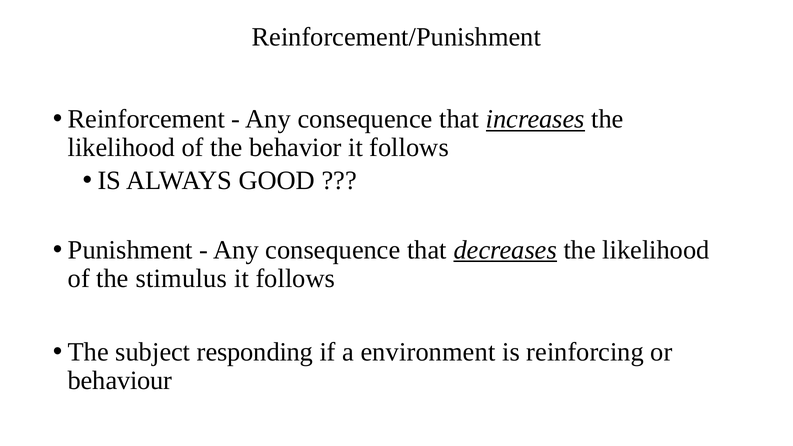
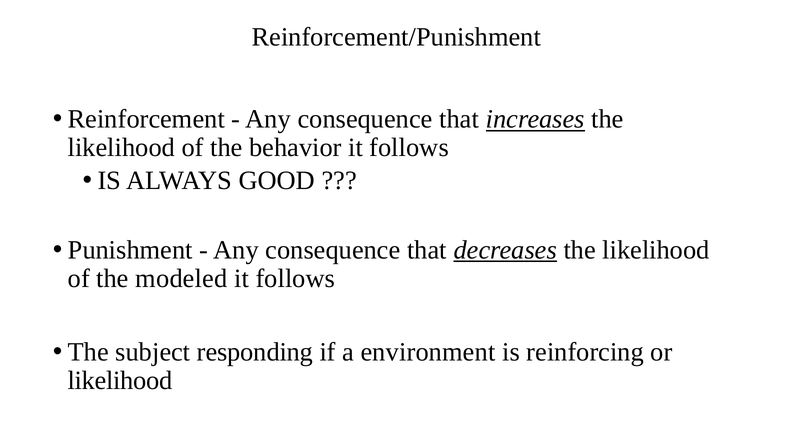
stimulus: stimulus -> modeled
behaviour at (120, 381): behaviour -> likelihood
